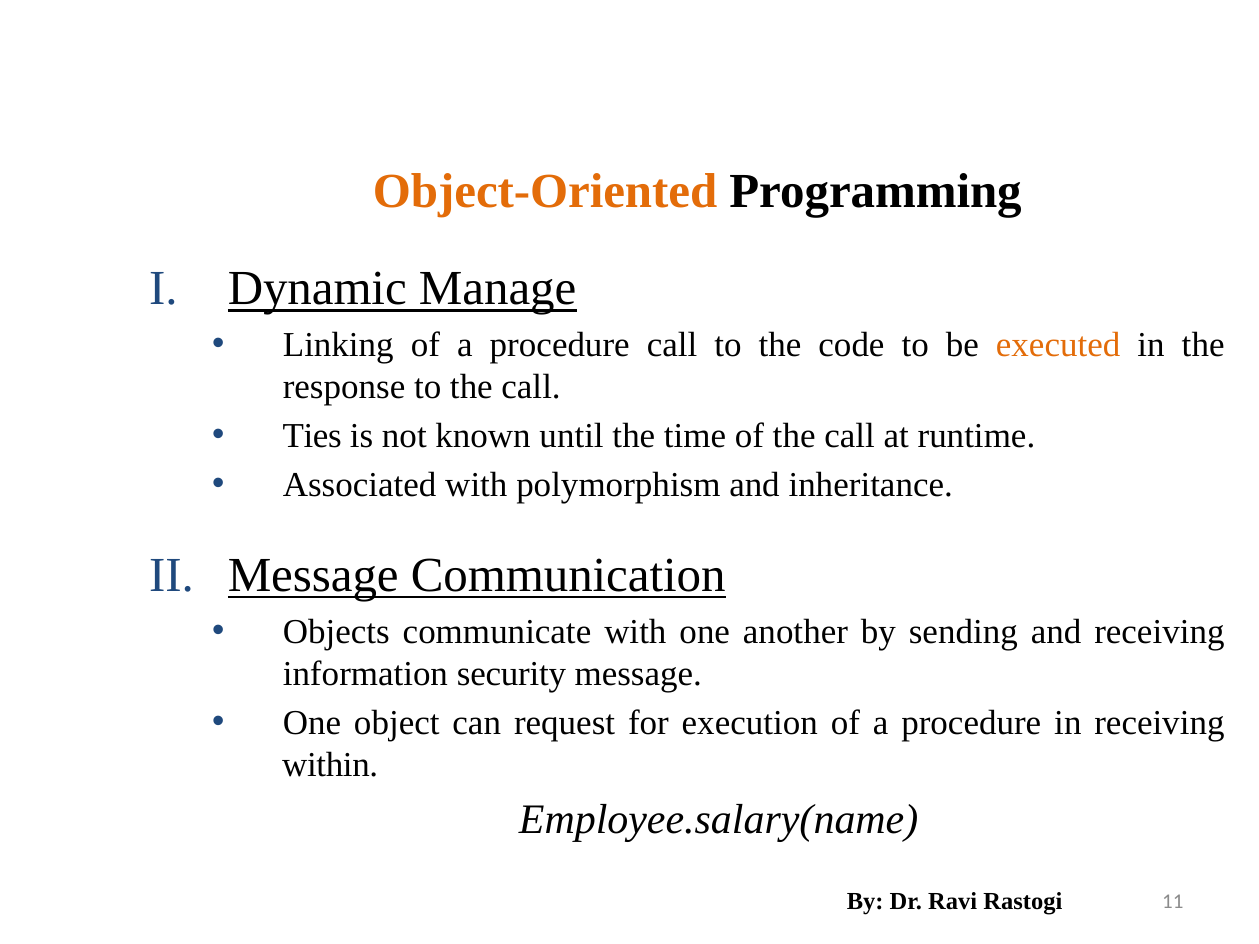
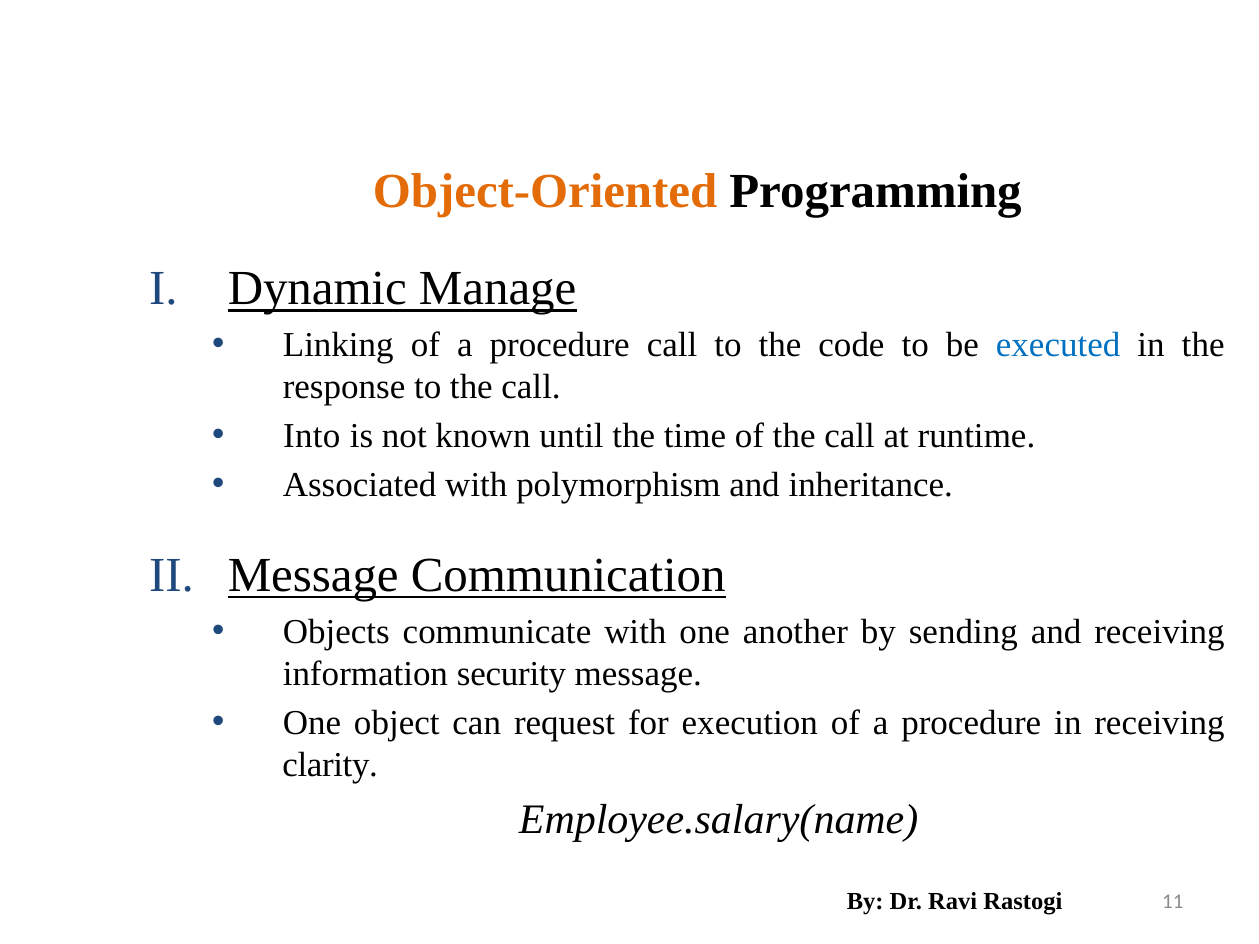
executed colour: orange -> blue
Ties: Ties -> Into
within: within -> clarity
